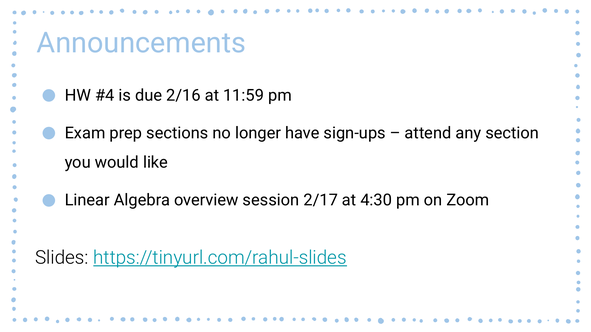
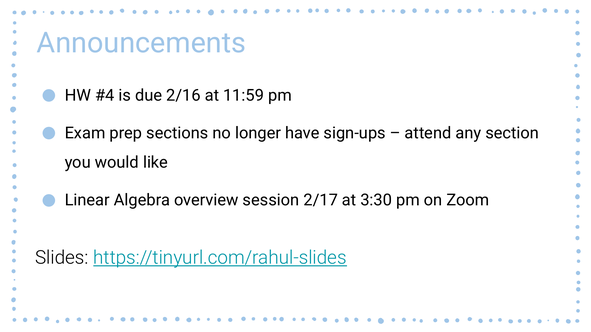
4:30: 4:30 -> 3:30
